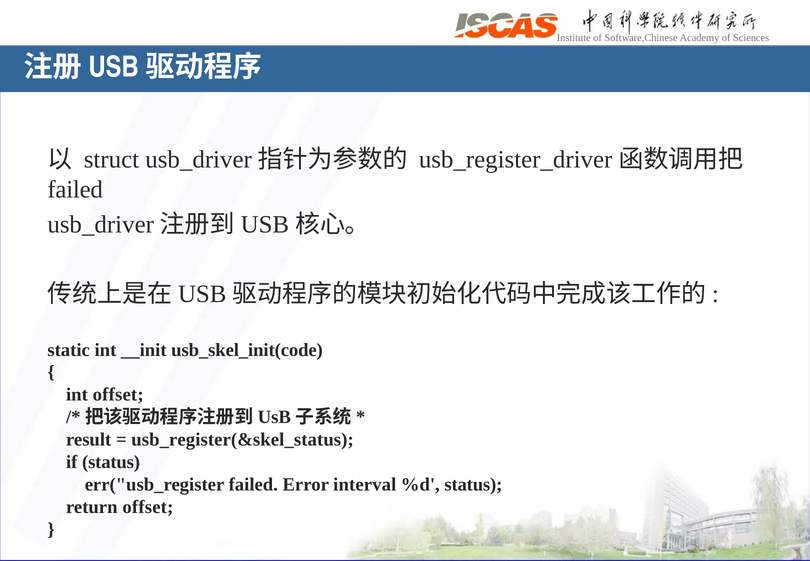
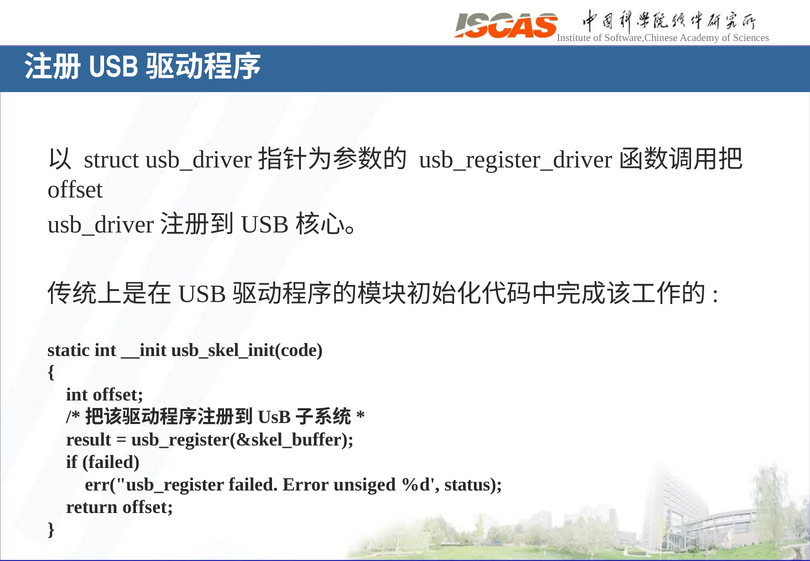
failed at (75, 189): failed -> offset
usb_register(&skel_status: usb_register(&skel_status -> usb_register(&skel_buffer
if status: status -> failed
interval: interval -> unsiged
